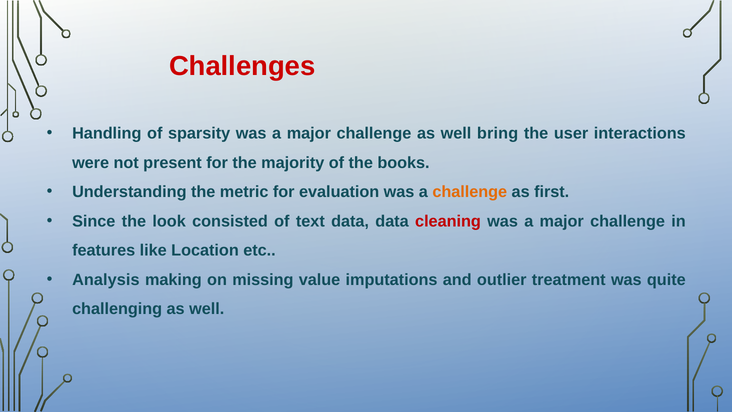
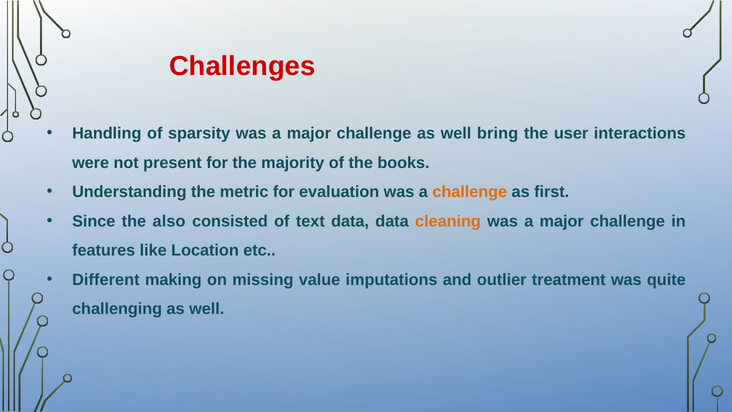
look: look -> also
cleaning colour: red -> orange
Analysis: Analysis -> Different
